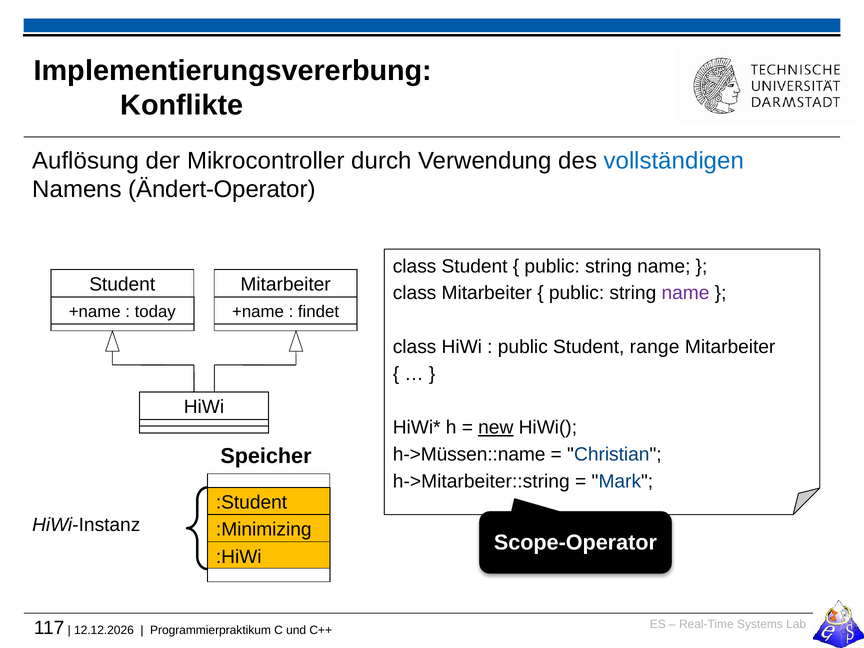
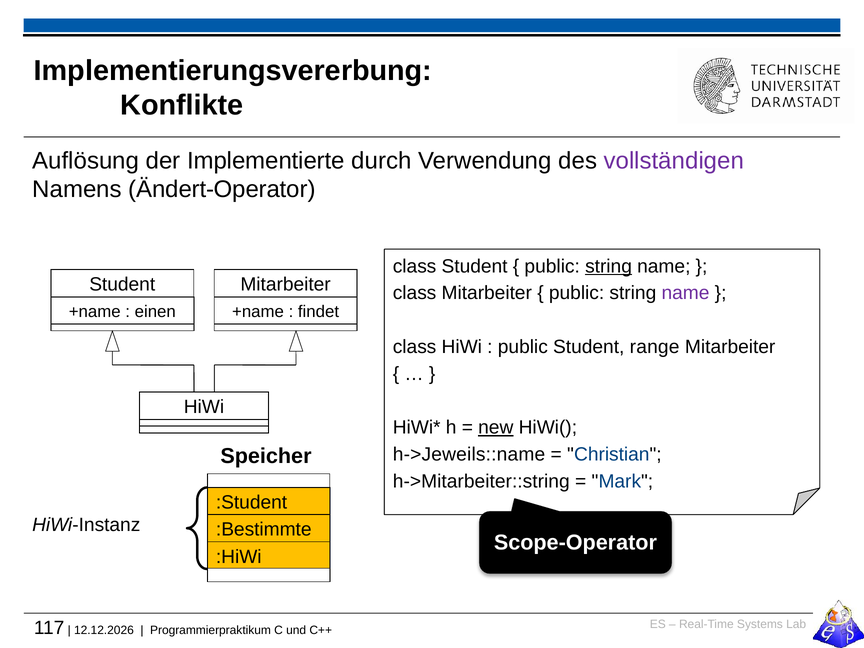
Mikrocontroller: Mikrocontroller -> Implementierte
vollständigen colour: blue -> purple
string at (609, 266) underline: none -> present
today: today -> einen
h->Müssen::name: h->Müssen::name -> h->Jeweils::name
:Minimizing: :Minimizing -> :Bestimmte
